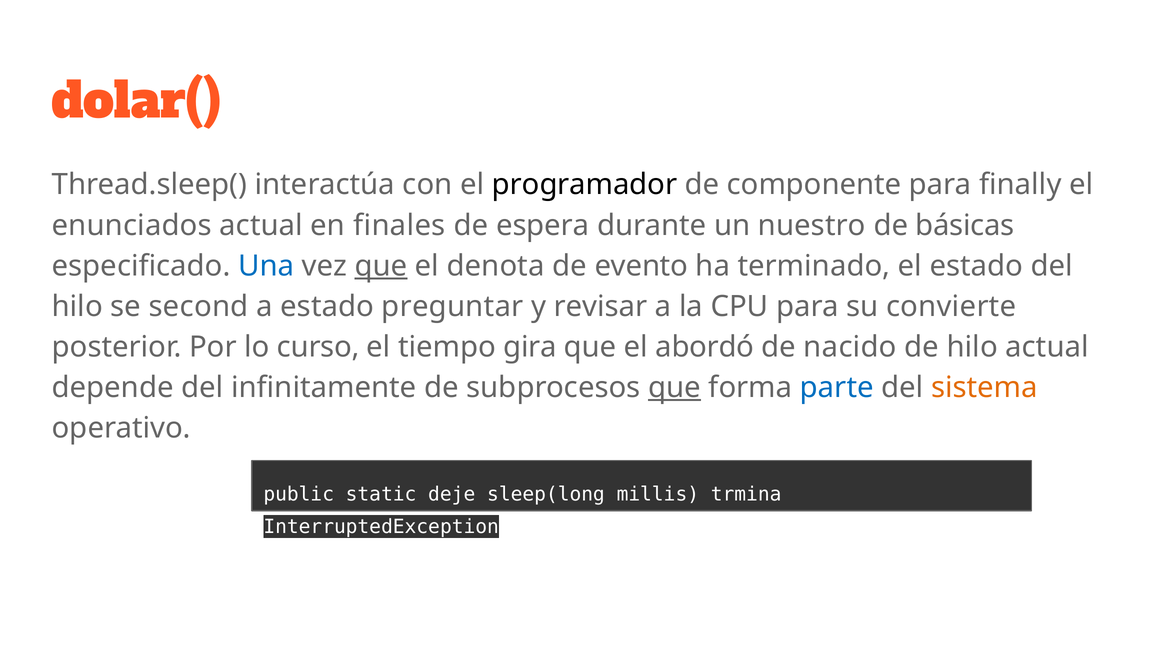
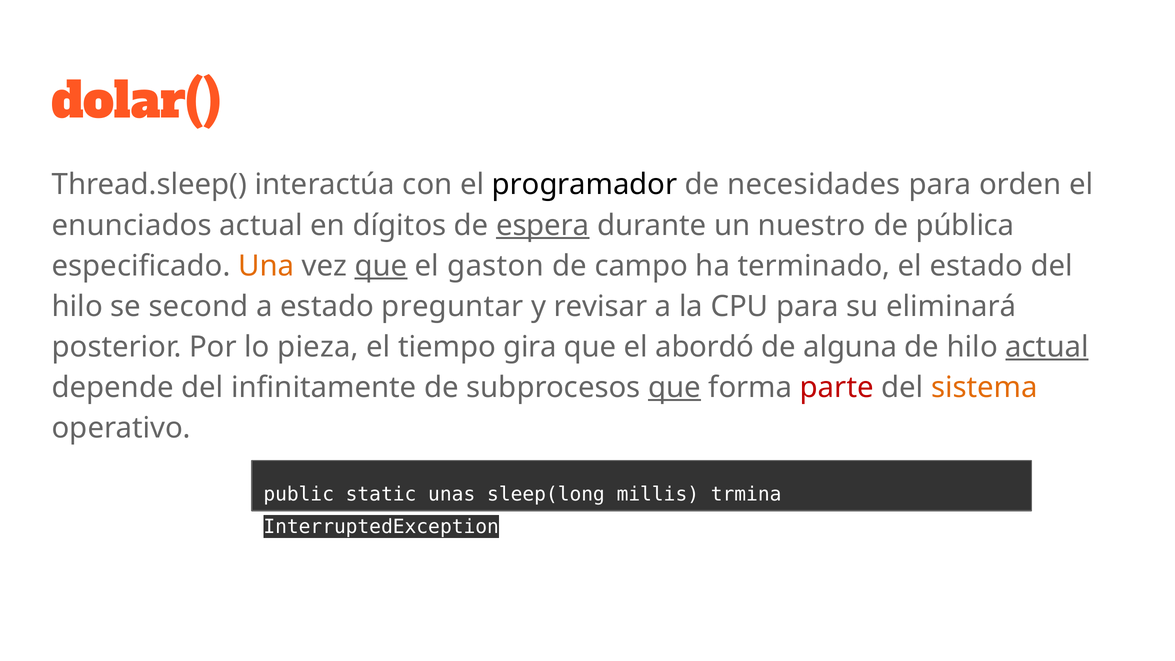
componente: componente -> necesidades
finally: finally -> orden
finales: finales -> dígitos
espera underline: none -> present
básicas: básicas -> pública
Una colour: blue -> orange
denota: denota -> gaston
evento: evento -> campo
convierte: convierte -> eliminará
curso: curso -> pieza
nacido: nacido -> alguna
actual at (1047, 347) underline: none -> present
parte colour: blue -> red
deje: deje -> unas
